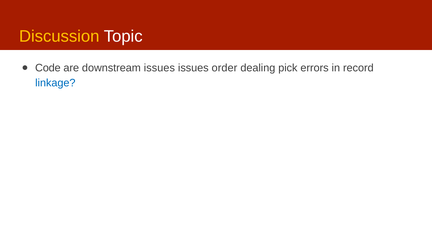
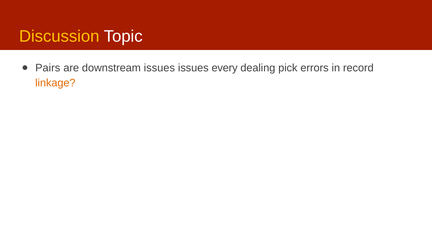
Code: Code -> Pairs
order: order -> every
linkage colour: blue -> orange
